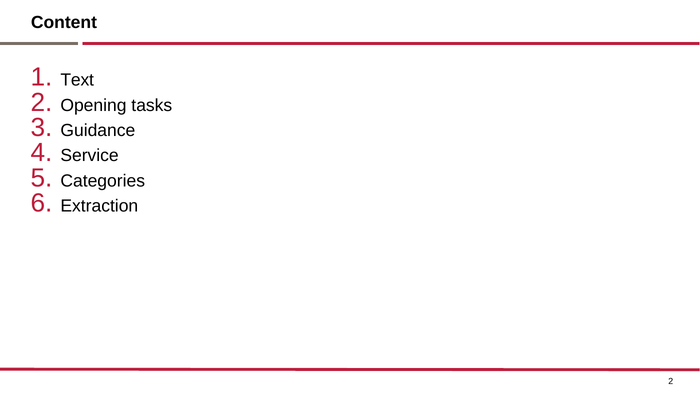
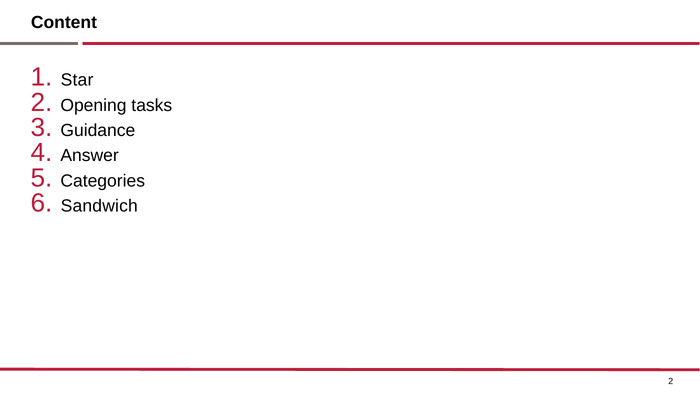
Text: Text -> Star
Service: Service -> Answer
Extraction: Extraction -> Sandwich
